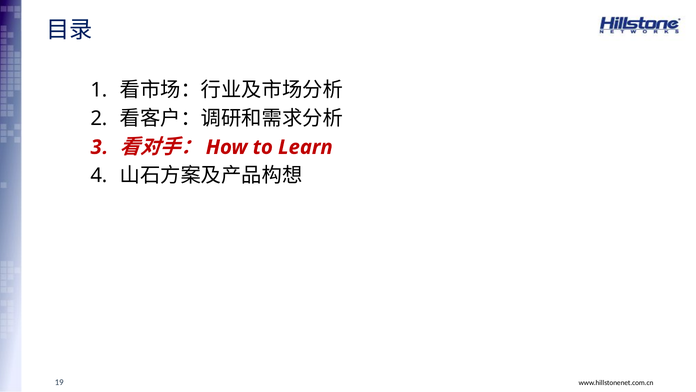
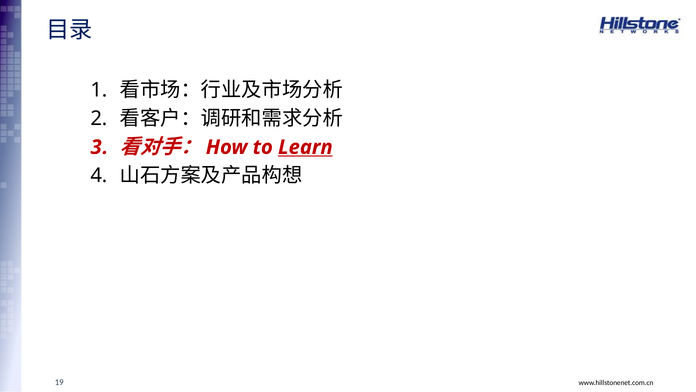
Learn underline: none -> present
